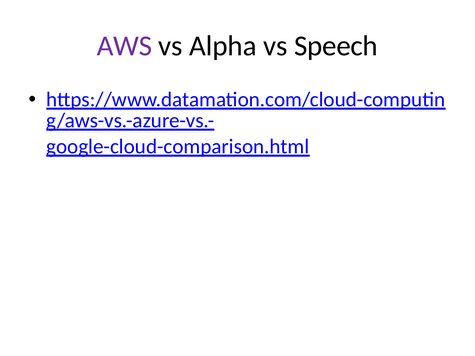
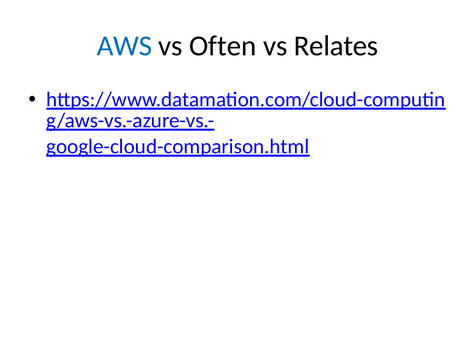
AWS colour: purple -> blue
Alpha: Alpha -> Often
Speech: Speech -> Relates
